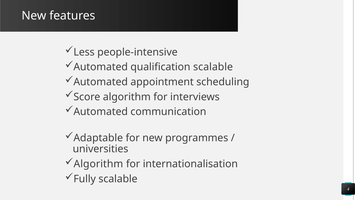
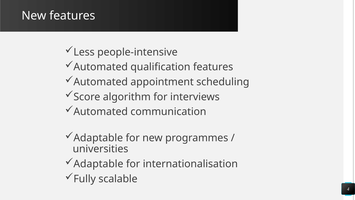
qualification scalable: scalable -> features
Algorithm at (98, 164): Algorithm -> Adaptable
